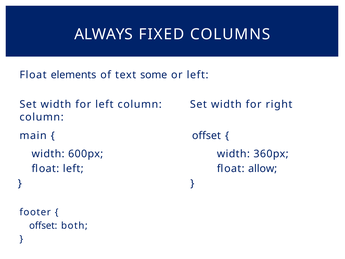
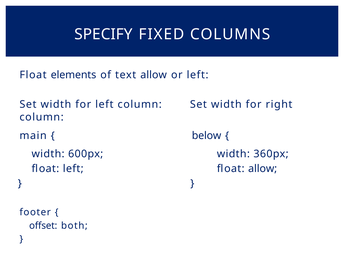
ALWAYS: ALWAYS -> SPECIFY
text some: some -> allow
offset at (206, 135): offset -> below
